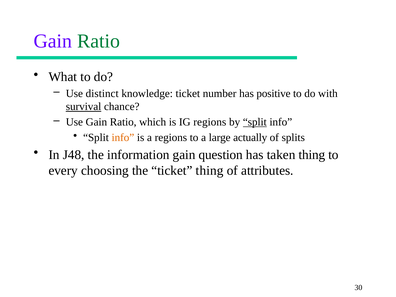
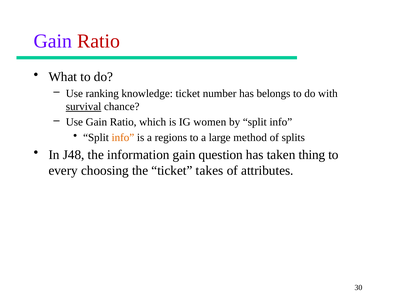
Ratio at (98, 41) colour: green -> red
distinct: distinct -> ranking
positive: positive -> belongs
IG regions: regions -> women
split at (255, 122) underline: present -> none
actually: actually -> method
ticket thing: thing -> takes
